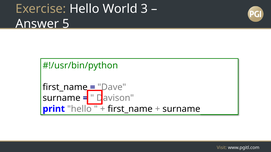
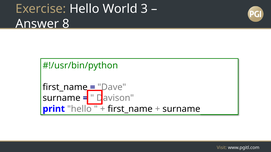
5: 5 -> 8
